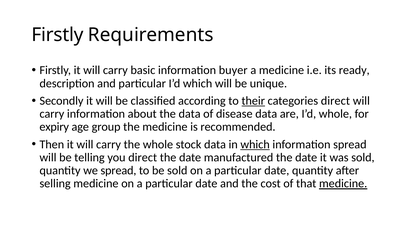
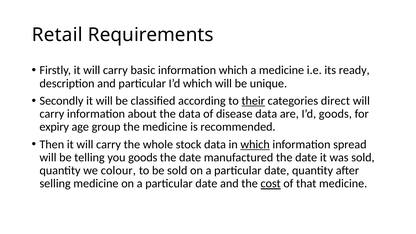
Firstly at (57, 35): Firstly -> Retail
information buyer: buyer -> which
I’d whole: whole -> goods
you direct: direct -> goods
we spread: spread -> colour
cost underline: none -> present
medicine at (343, 184) underline: present -> none
